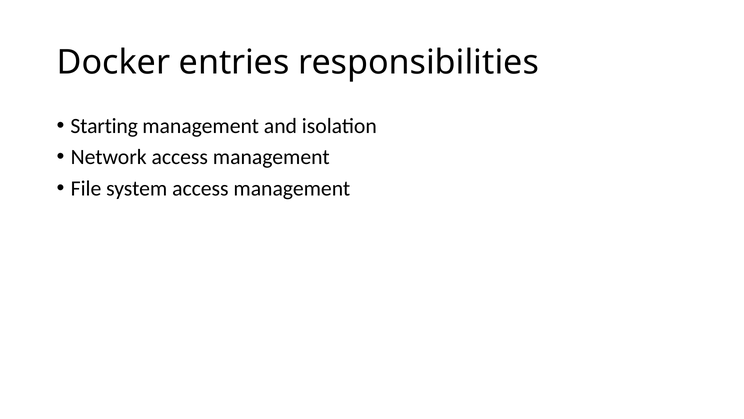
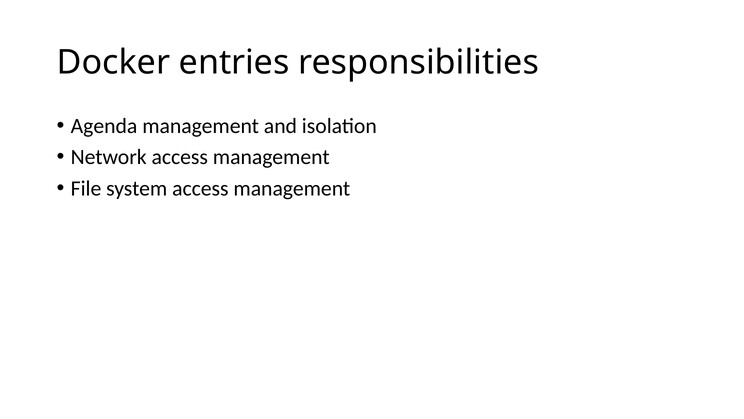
Starting: Starting -> Agenda
